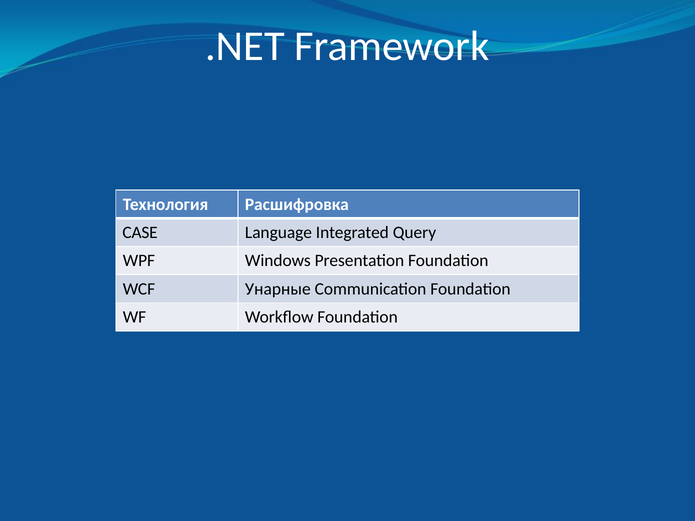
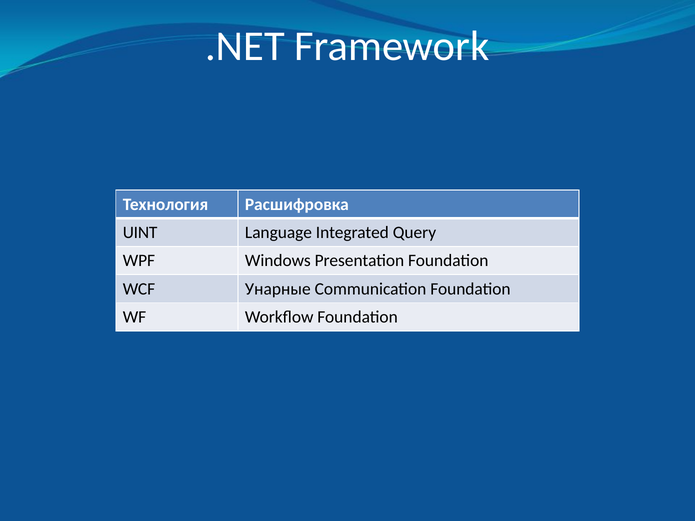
CASE: CASE -> UINT
